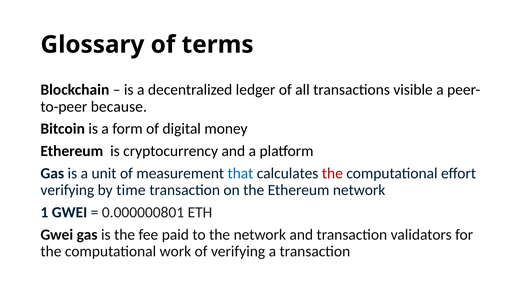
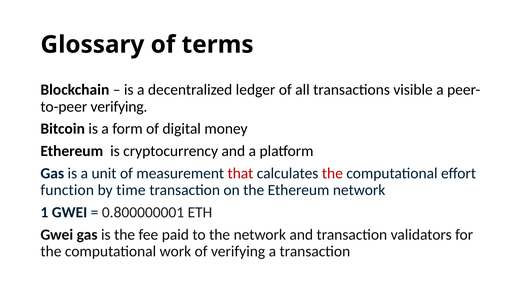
because at (119, 106): because -> verifying
that colour: blue -> red
verifying at (67, 190): verifying -> function
0.000000801: 0.000000801 -> 0.800000001
